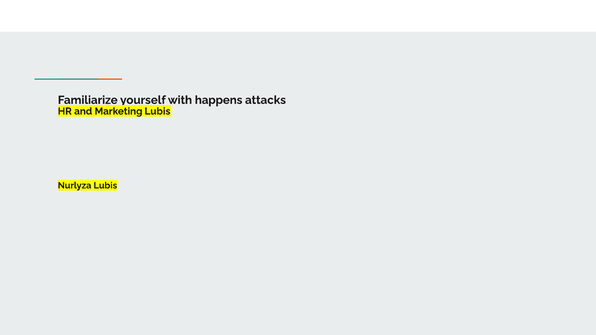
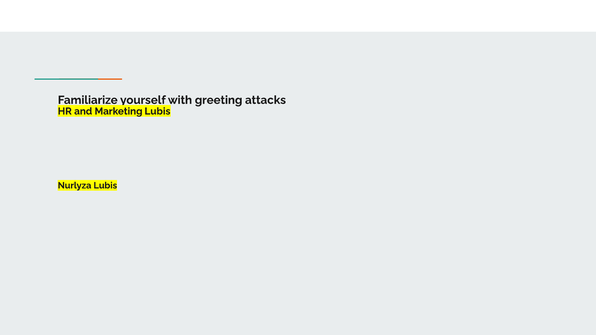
happens: happens -> greeting
